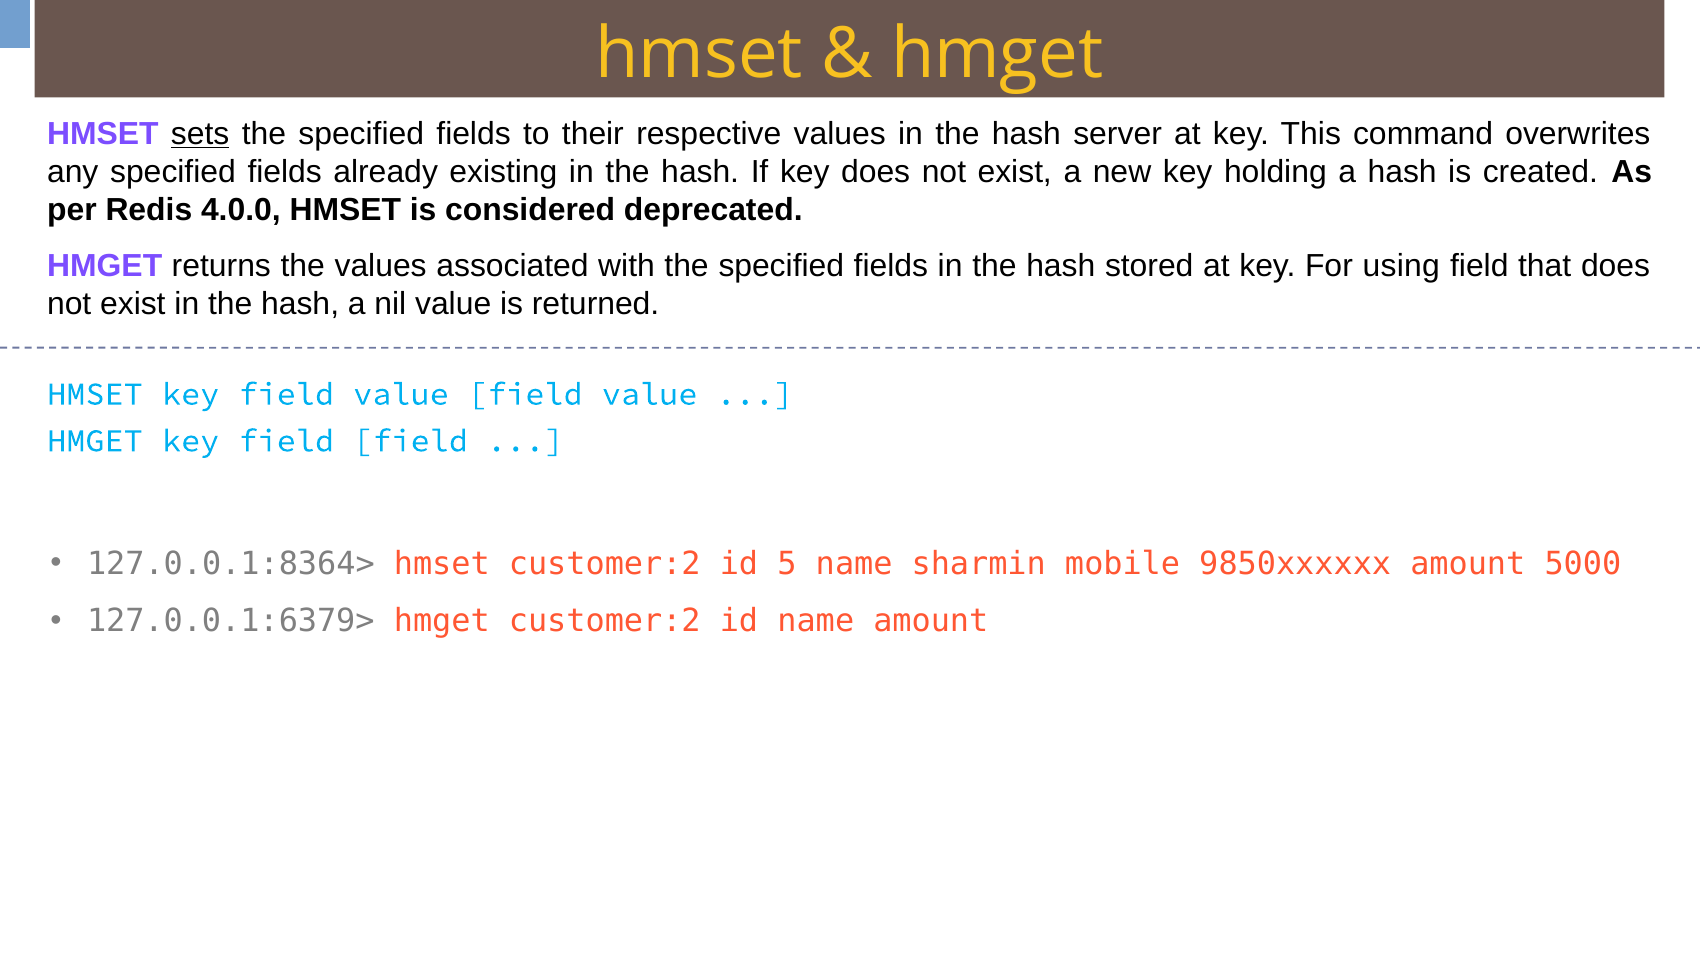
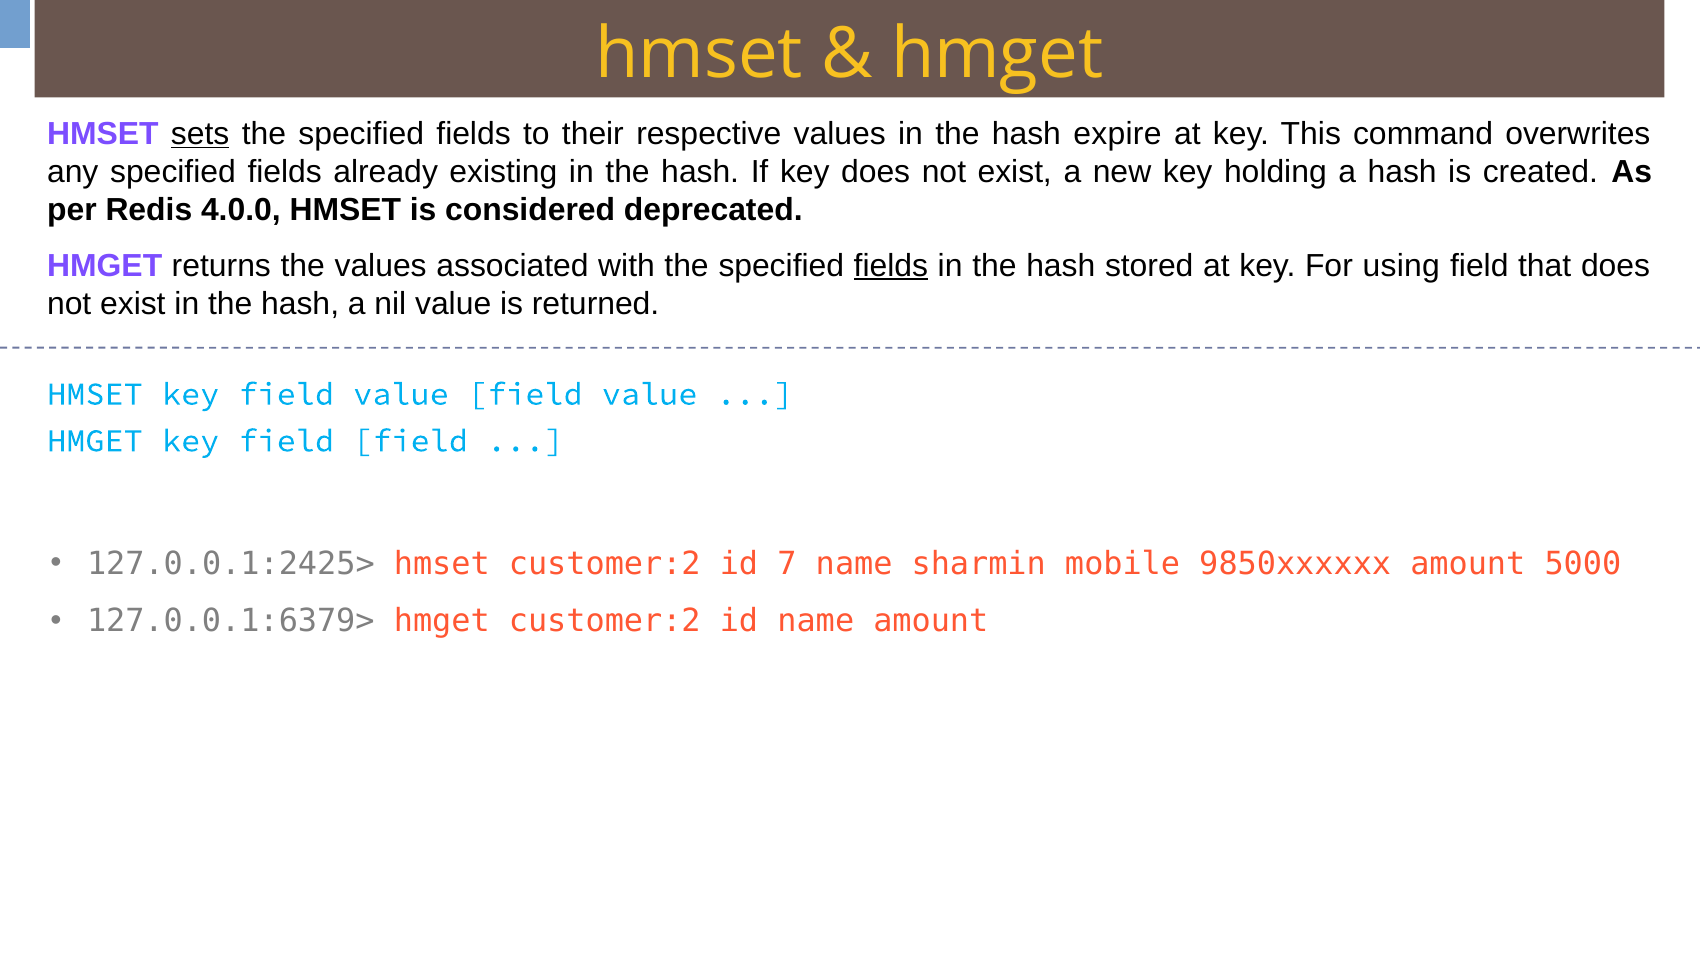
server: server -> expire
fields at (891, 266) underline: none -> present
127.0.0.1:8364>: 127.0.0.1:8364> -> 127.0.0.1:2425>
5: 5 -> 7
